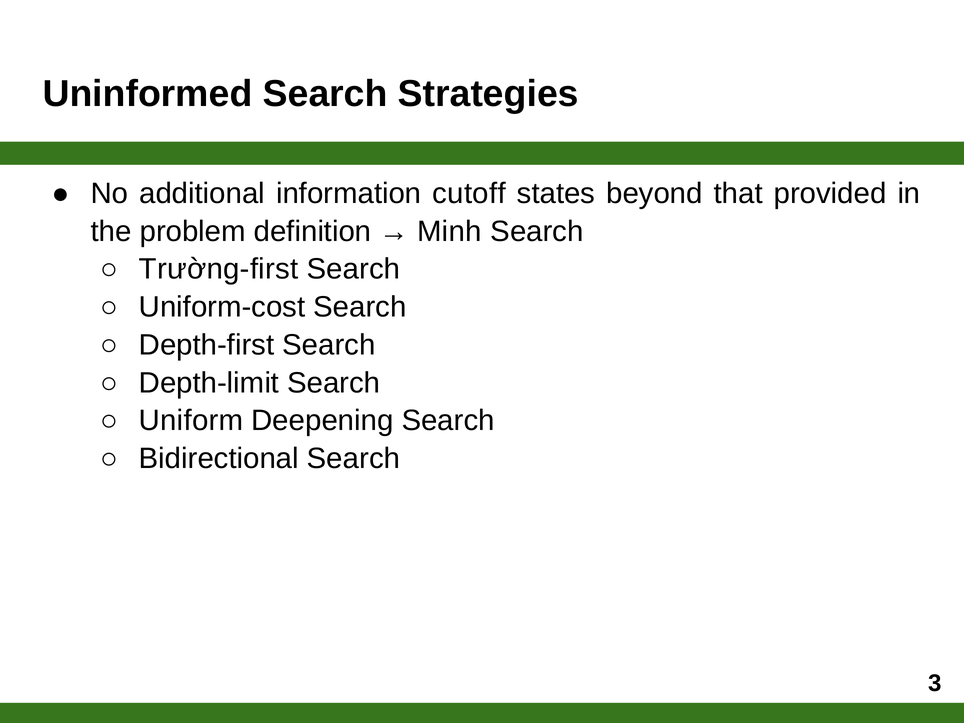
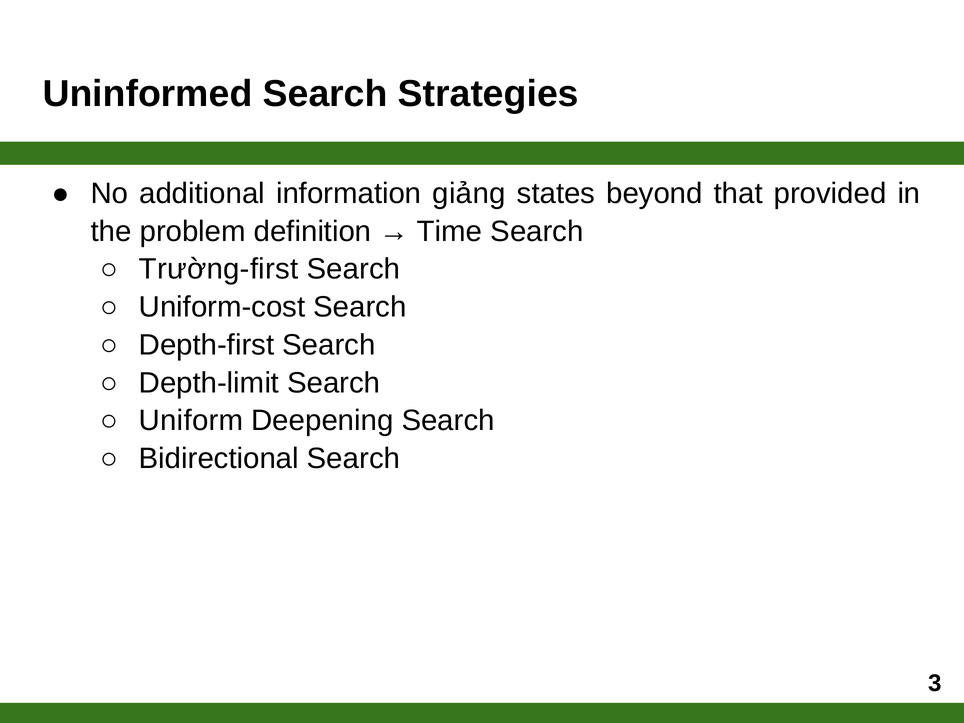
cutoff: cutoff -> giảng
Minh: Minh -> Time
